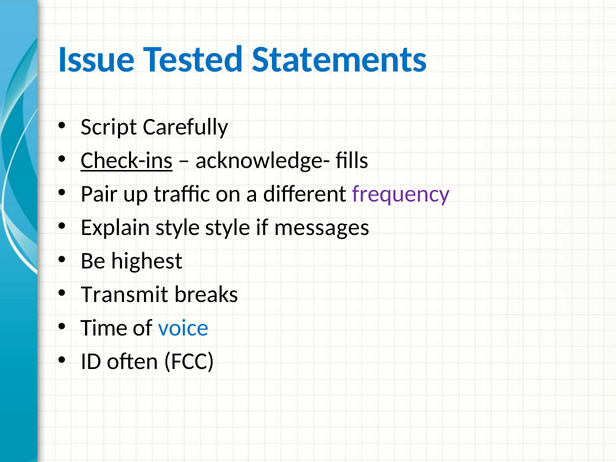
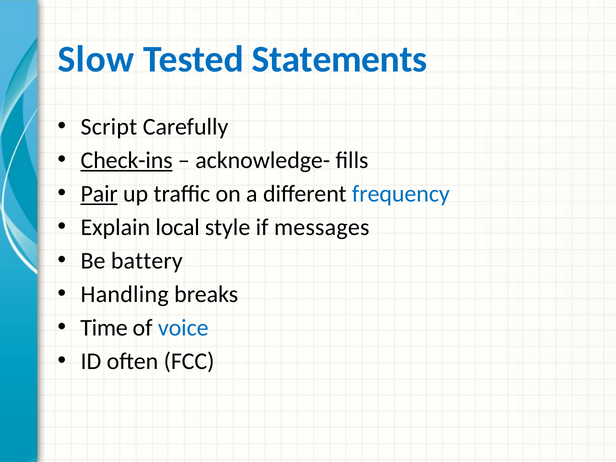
Issue: Issue -> Slow
Pair underline: none -> present
frequency colour: purple -> blue
Explain style: style -> local
highest: highest -> battery
Transmit: Transmit -> Handling
